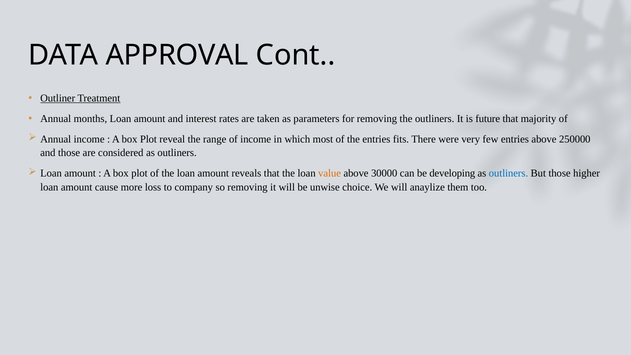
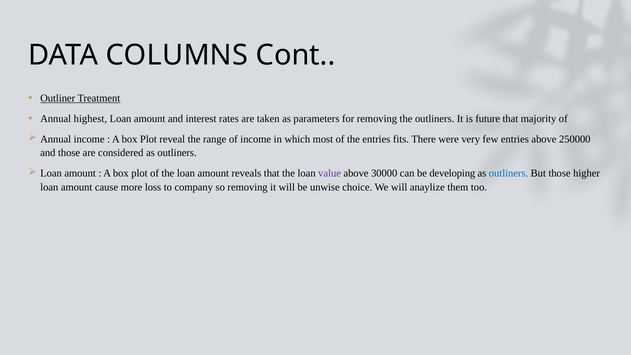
APPROVAL: APPROVAL -> COLUMNS
months: months -> highest
value colour: orange -> purple
